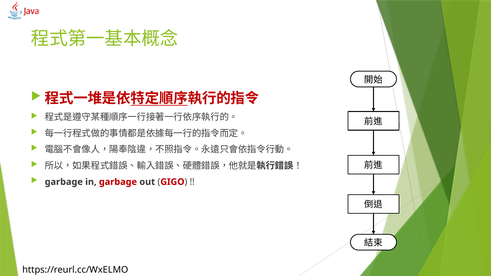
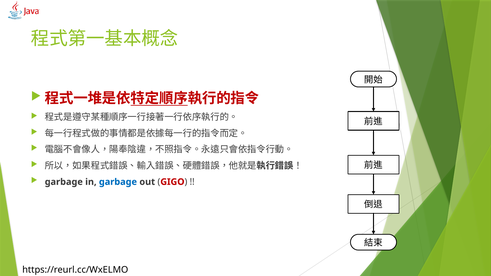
garbage at (118, 182) colour: red -> blue
